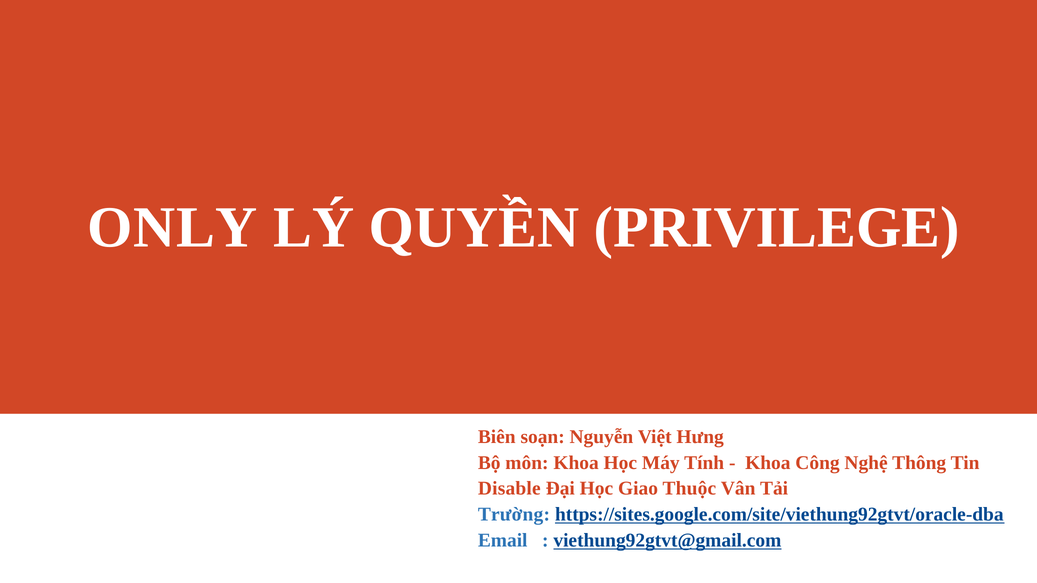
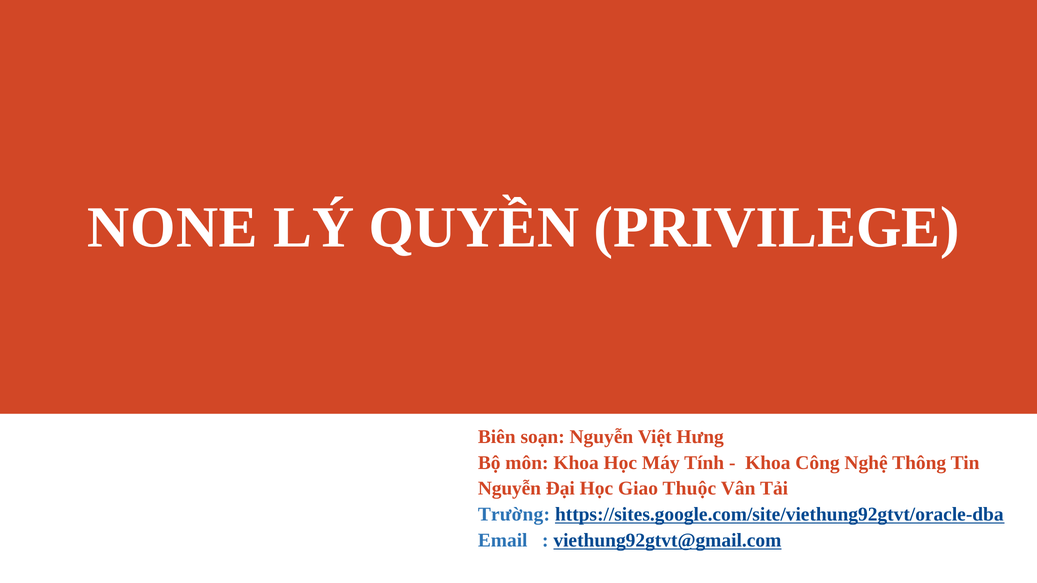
ONLY: ONLY -> NONE
Disable at (509, 489): Disable -> Nguyễn
